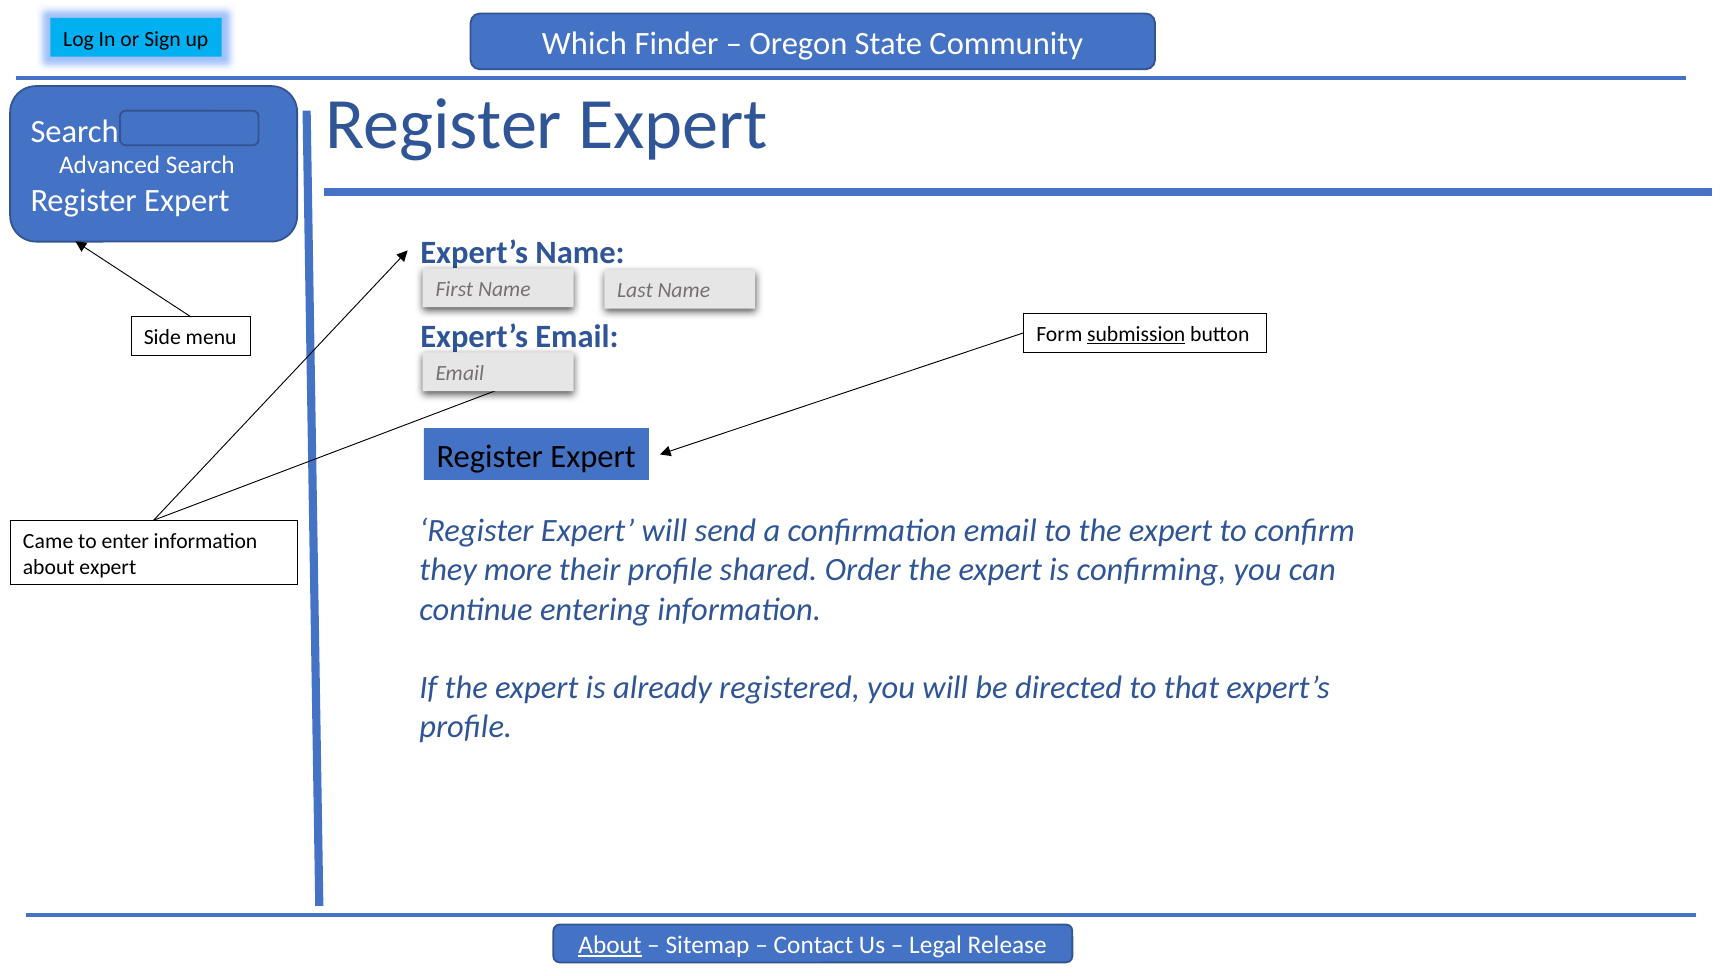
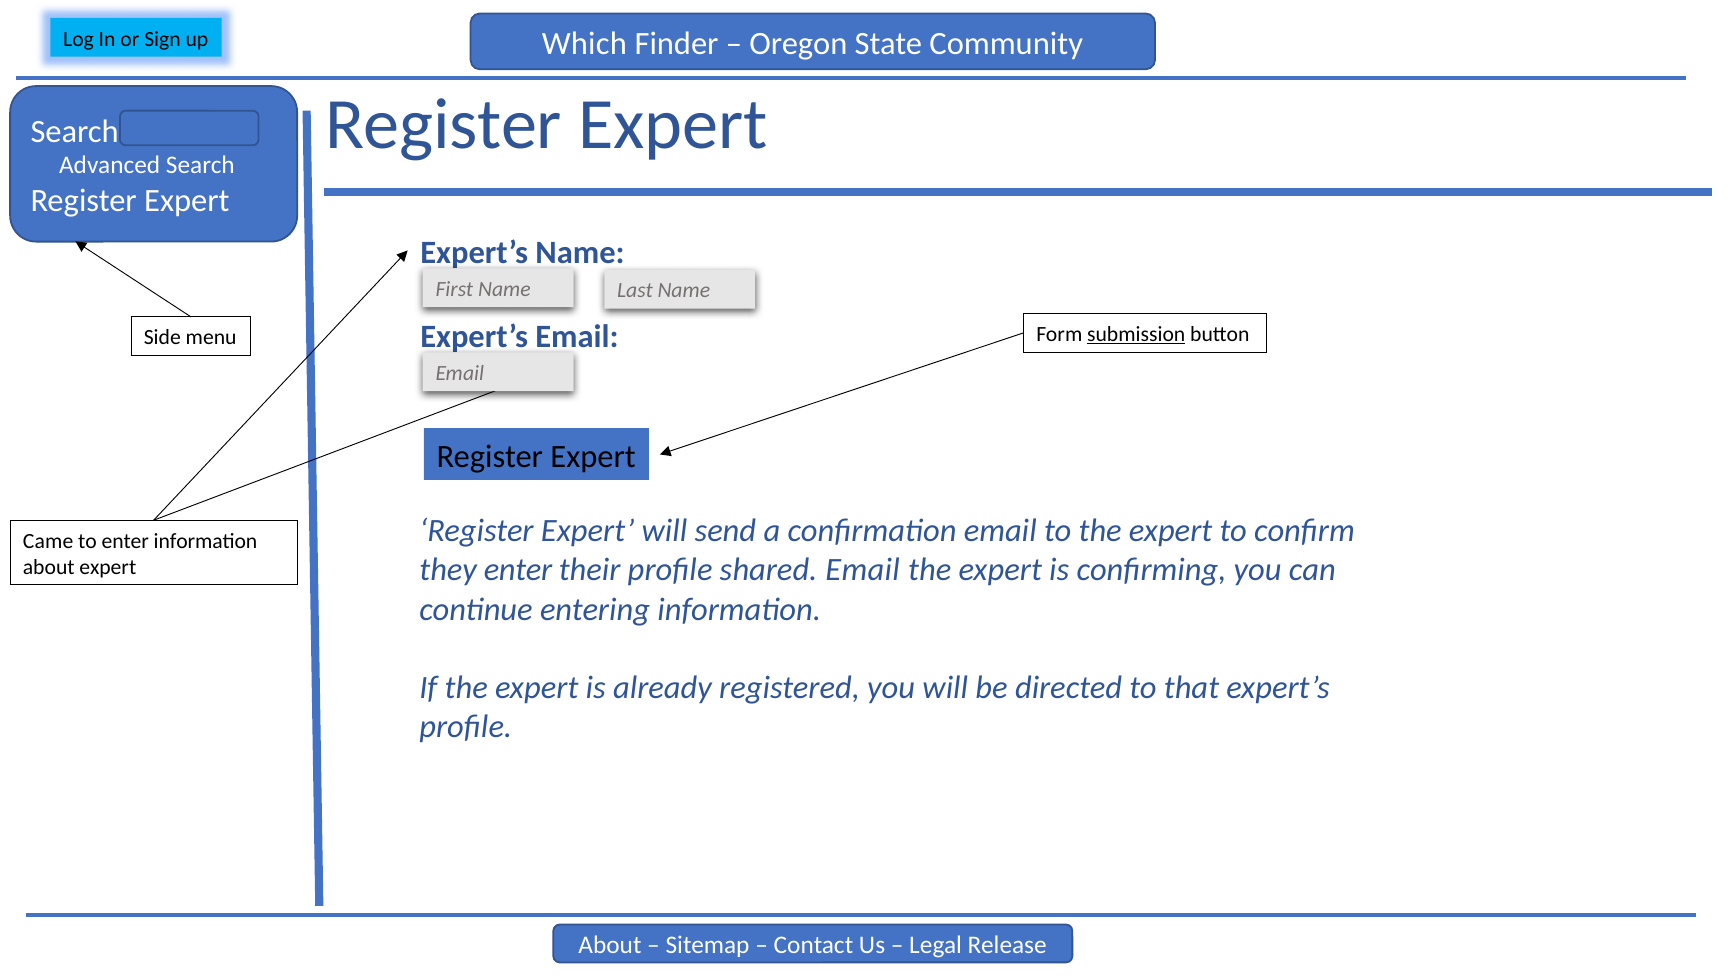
they more: more -> enter
shared Order: Order -> Email
About at (610, 945) underline: present -> none
